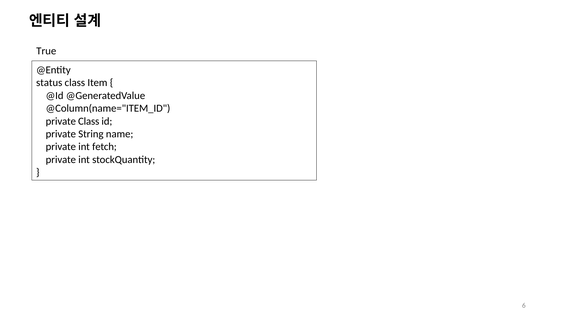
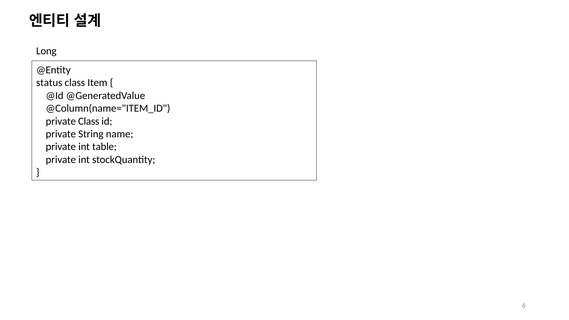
True: True -> Long
fetch: fetch -> table
